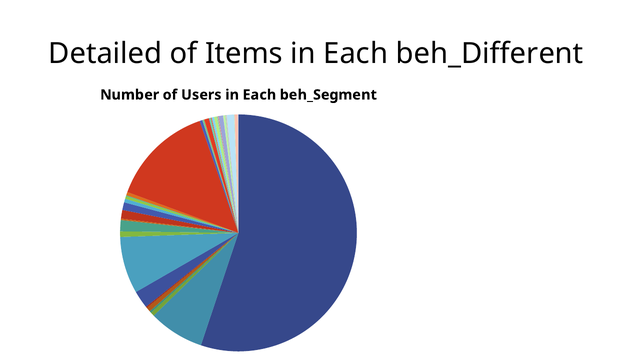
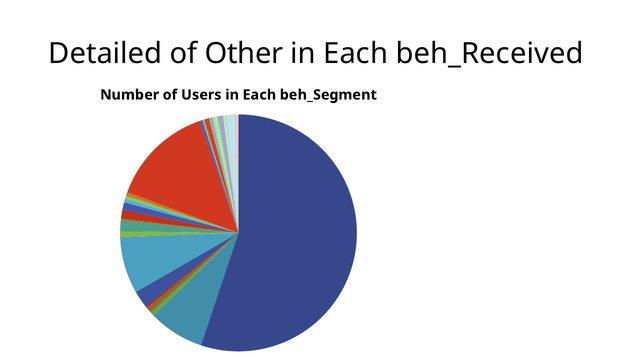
Items: Items -> Other
beh_Different: beh_Different -> beh_Received
